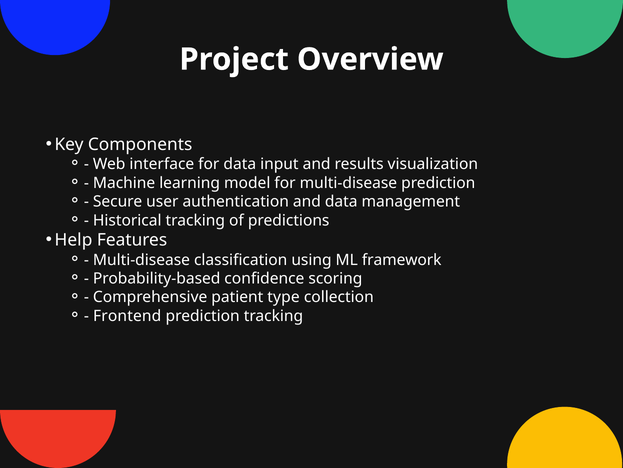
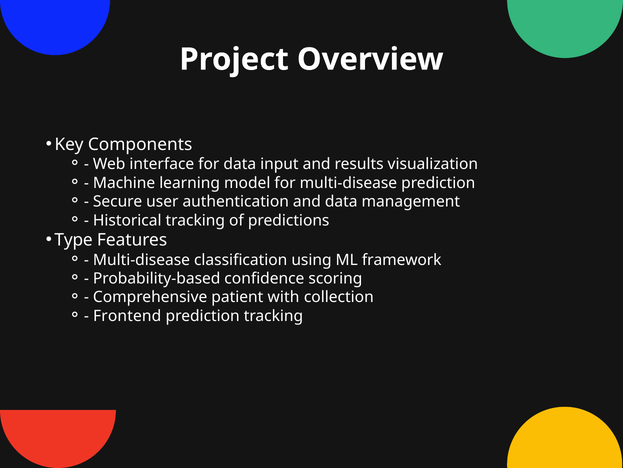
Help: Help -> Type
type: type -> with
